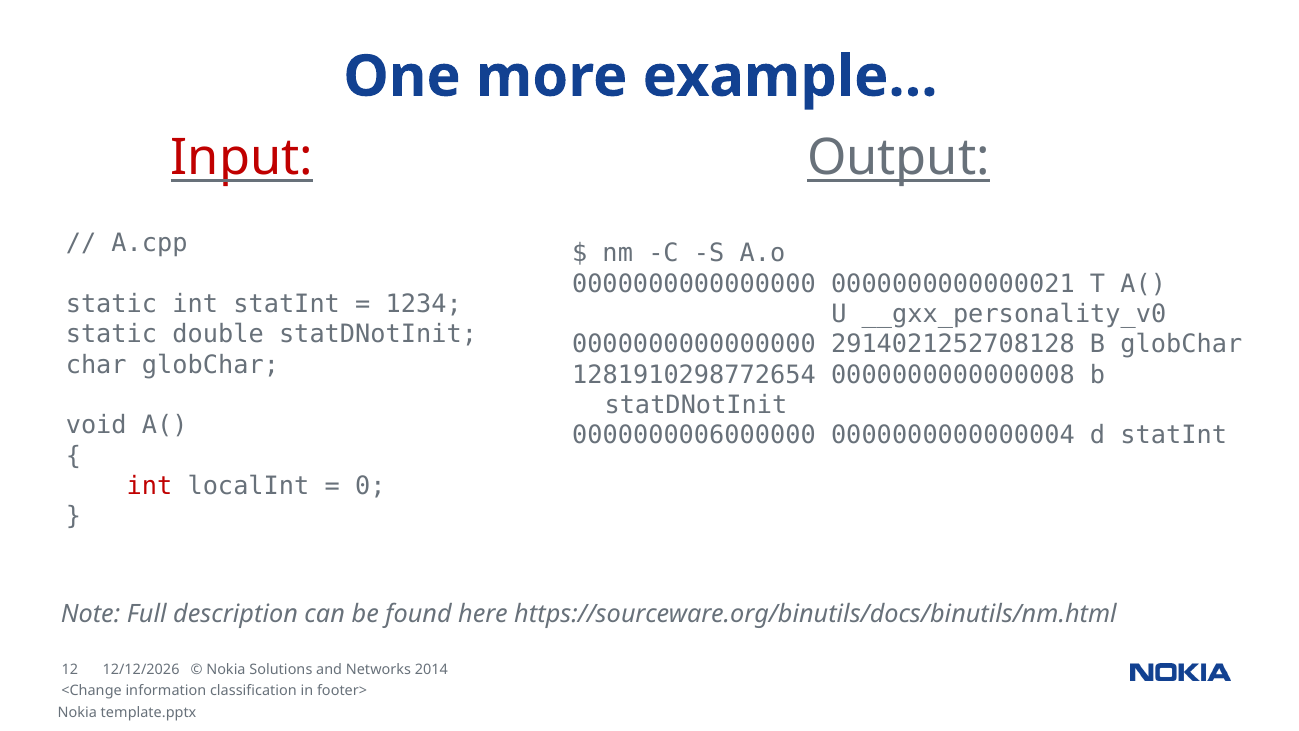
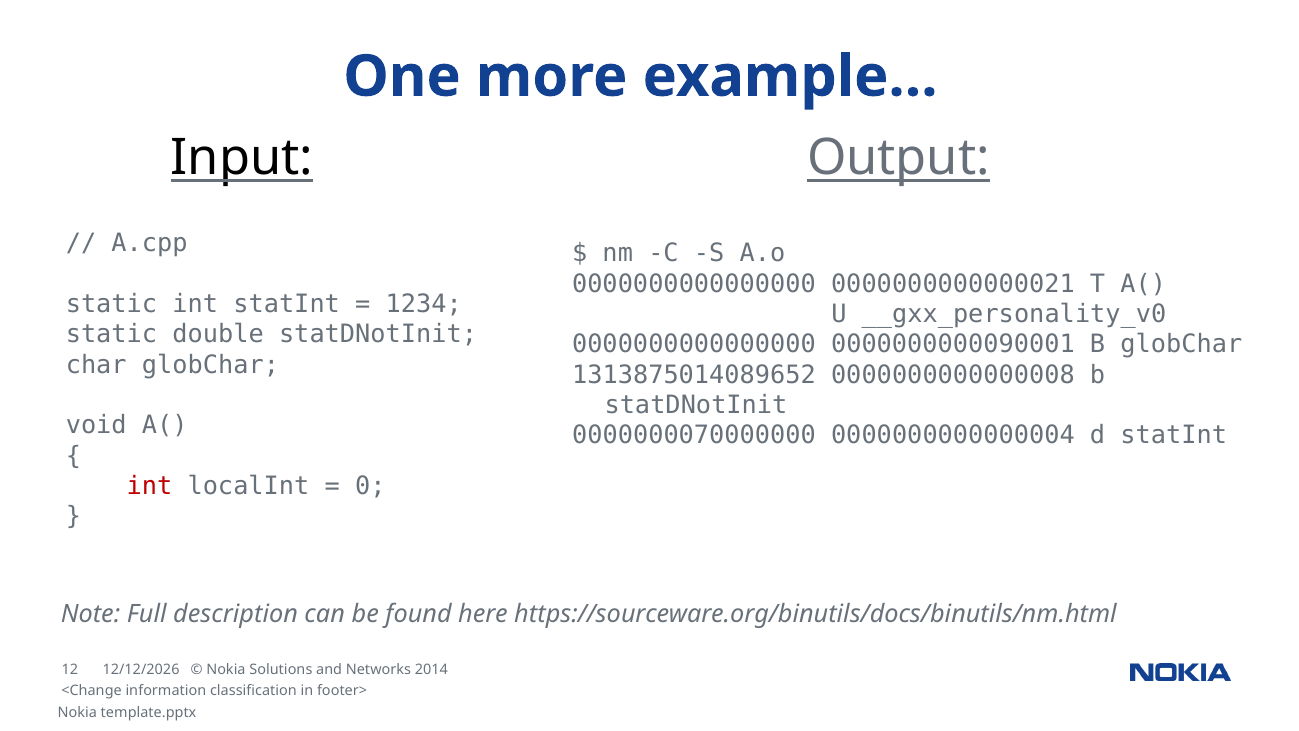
Input colour: red -> black
2914021252708128: 2914021252708128 -> 0000000000090001
1281910298772654: 1281910298772654 -> 1313875014089652
0000000006000000: 0000000006000000 -> 0000000070000000
